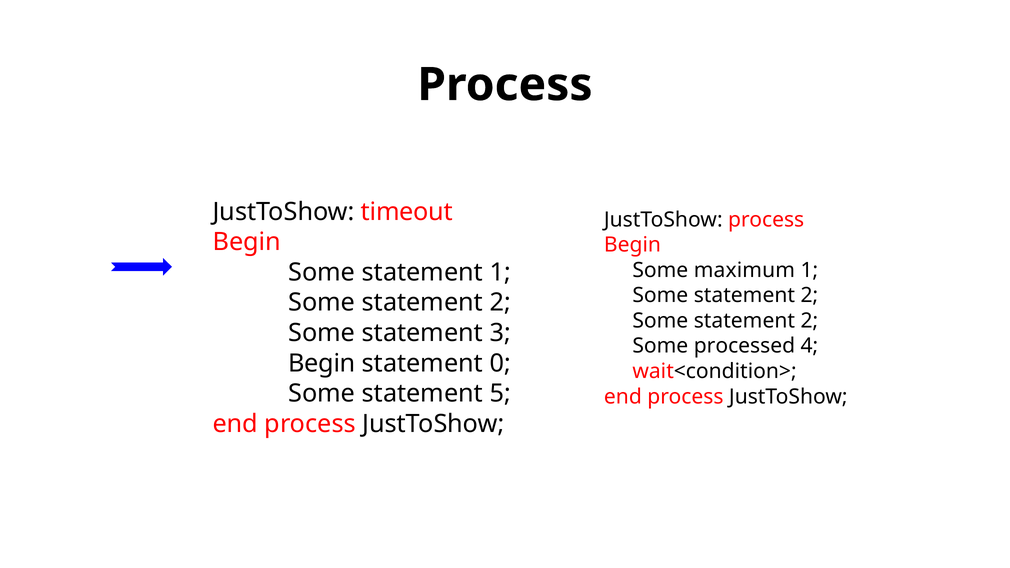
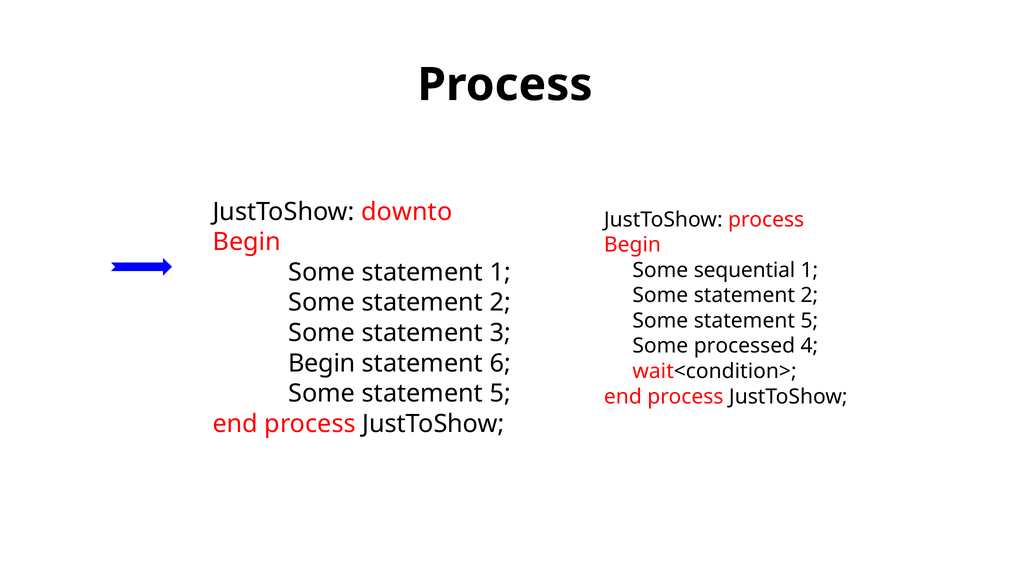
timeout: timeout -> downto
maximum: maximum -> sequential
2 at (809, 321): 2 -> 5
0: 0 -> 6
